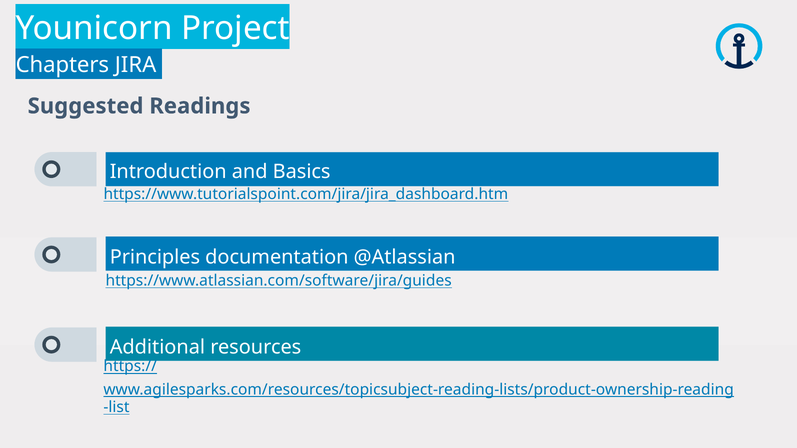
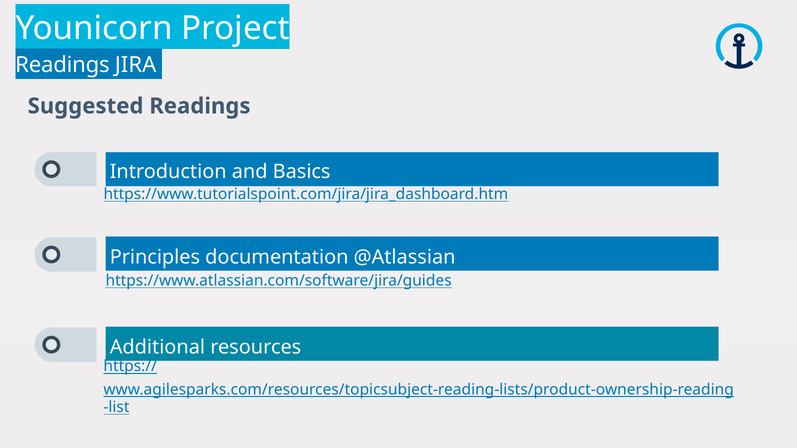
Chapters at (62, 65): Chapters -> Readings
